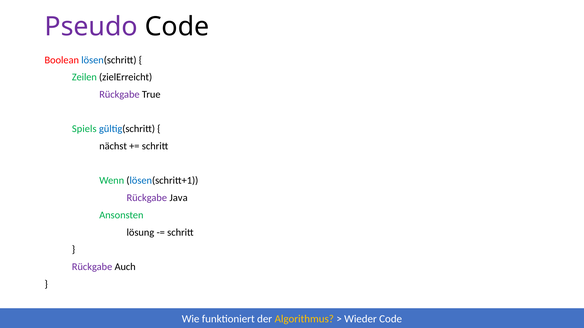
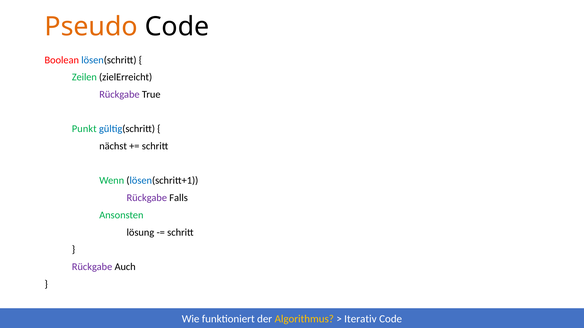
Pseudo colour: purple -> orange
Spiels: Spiels -> Punkt
Java: Java -> Falls
Wieder: Wieder -> Iterativ
